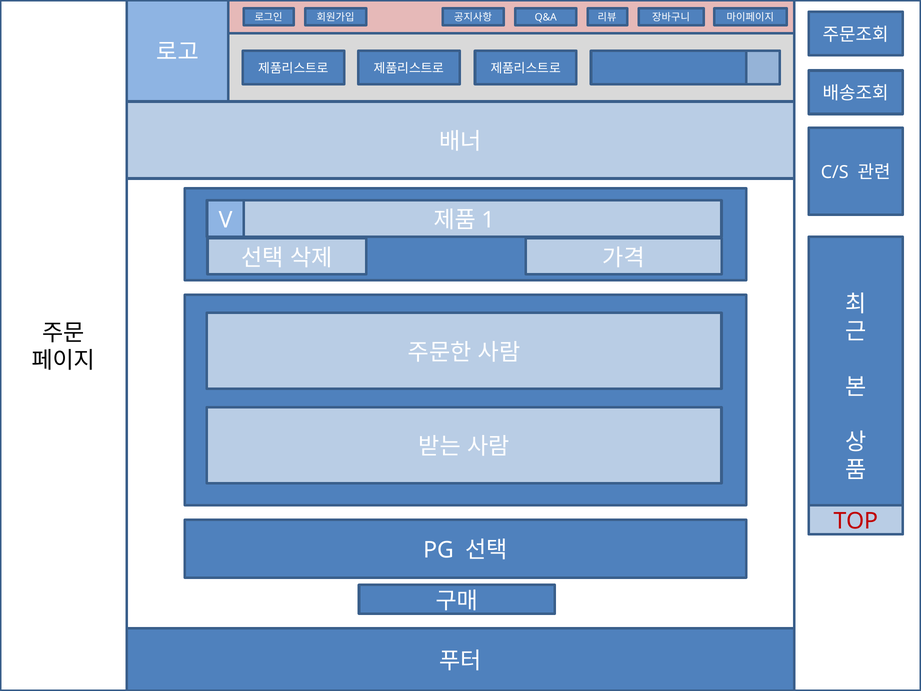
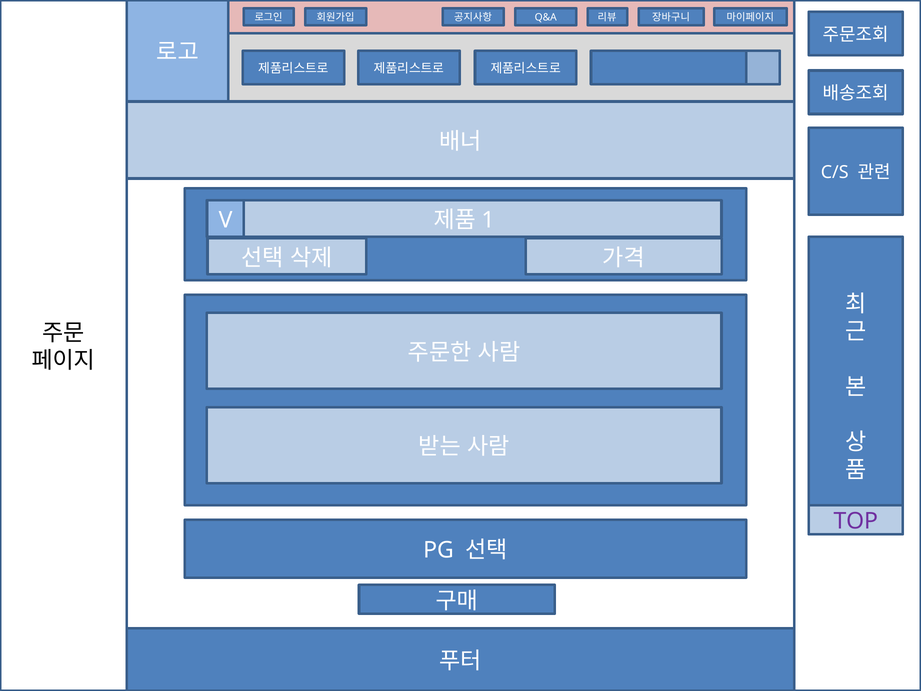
TOP colour: red -> purple
